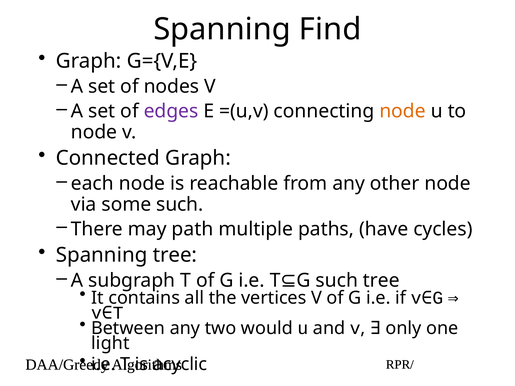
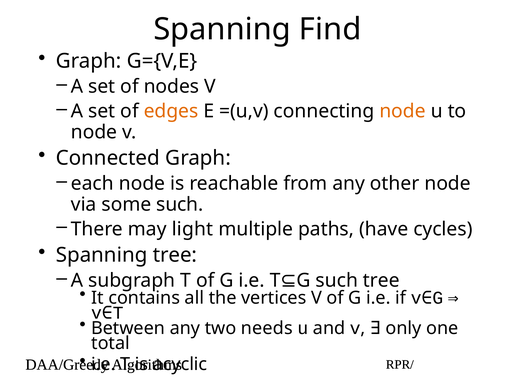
edges colour: purple -> orange
path: path -> light
would: would -> needs
light: light -> total
